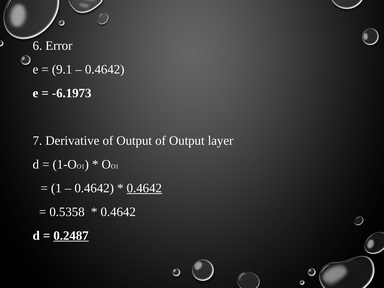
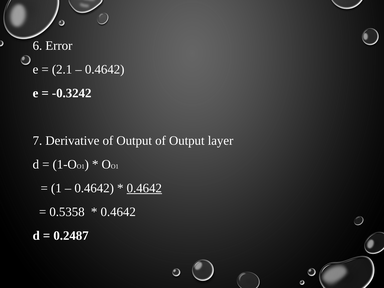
9.1: 9.1 -> 2.1
-6.1973: -6.1973 -> -0.3242
0.2487 underline: present -> none
